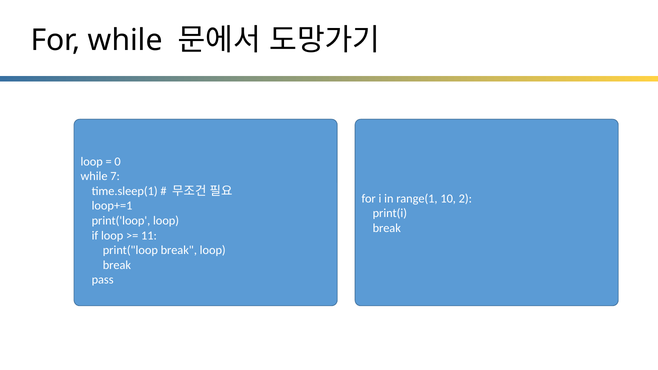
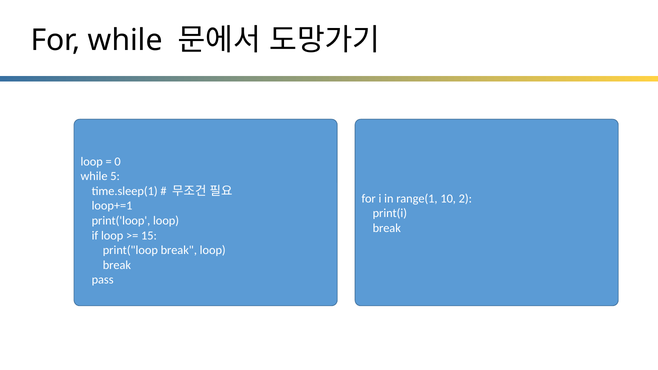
7: 7 -> 5
11: 11 -> 15
